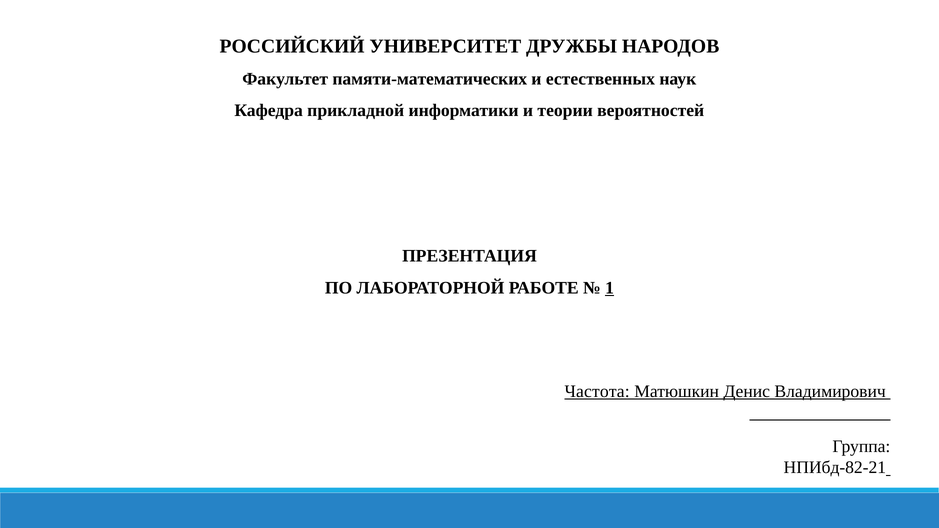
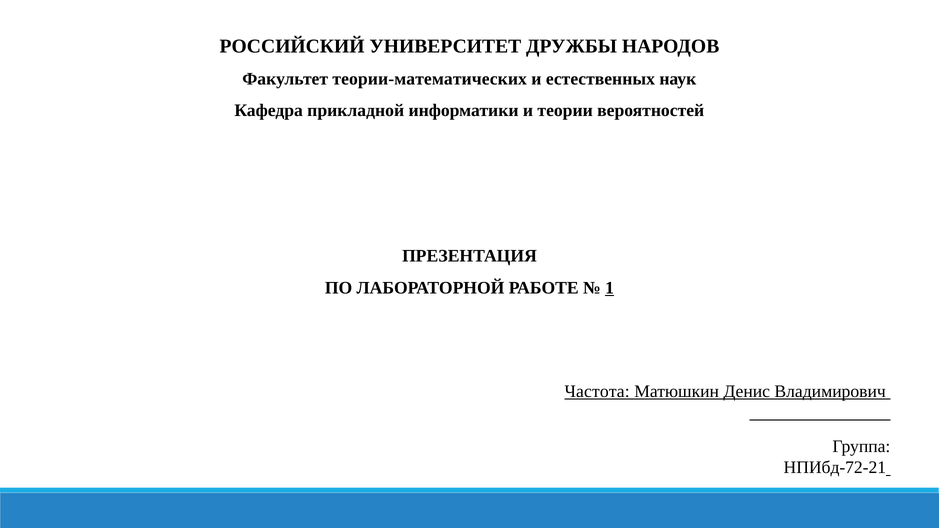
памяти-математических: памяти-математических -> теории-математических
НПИбд-82-21: НПИбд-82-21 -> НПИбд-72-21
